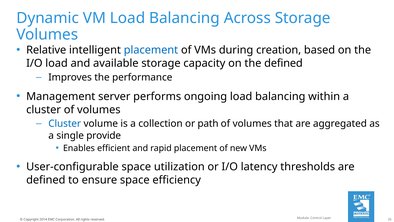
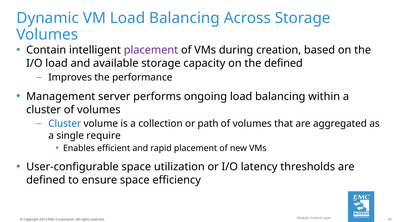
Relative: Relative -> Contain
placement at (151, 50) colour: blue -> purple
provide: provide -> require
